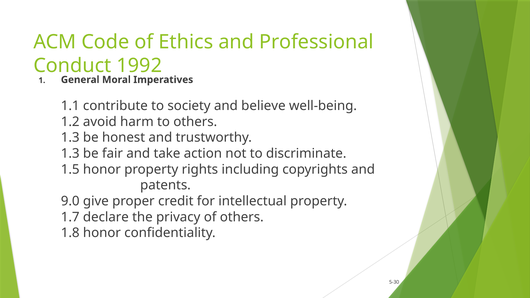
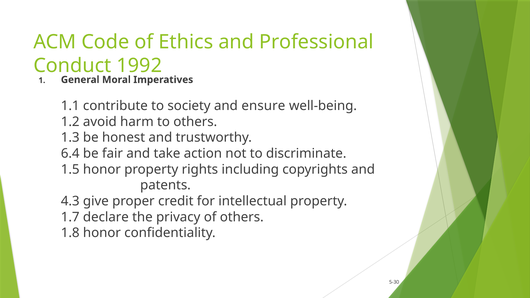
believe: believe -> ensure
1.3 at (70, 154): 1.3 -> 6.4
9.0: 9.0 -> 4.3
